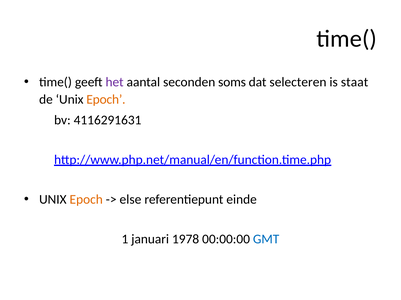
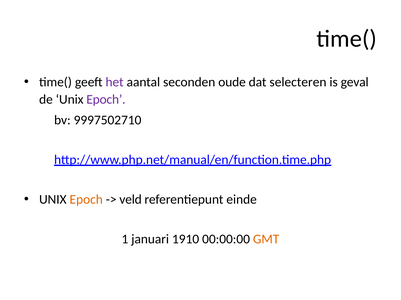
soms: soms -> oude
staat: staat -> geval
Epoch at (106, 100) colour: orange -> purple
4116291631: 4116291631 -> 9997502710
else: else -> veld
1978: 1978 -> 1910
GMT colour: blue -> orange
